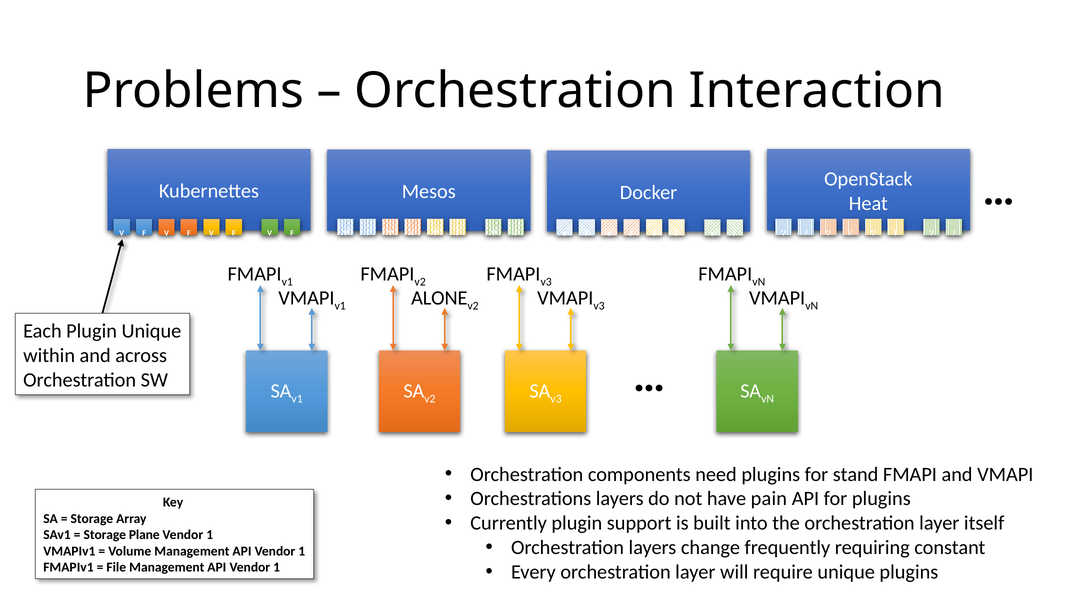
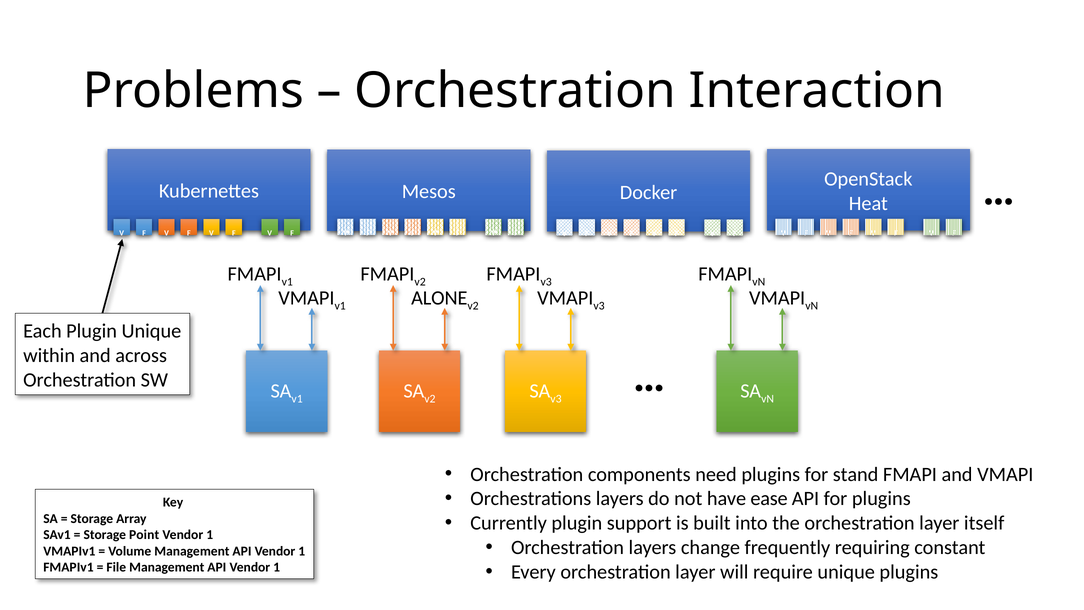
pain: pain -> ease
Plane: Plane -> Point
